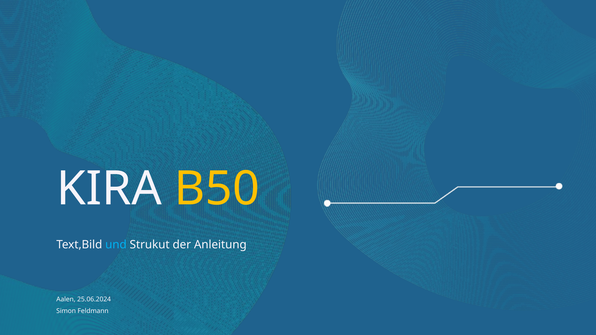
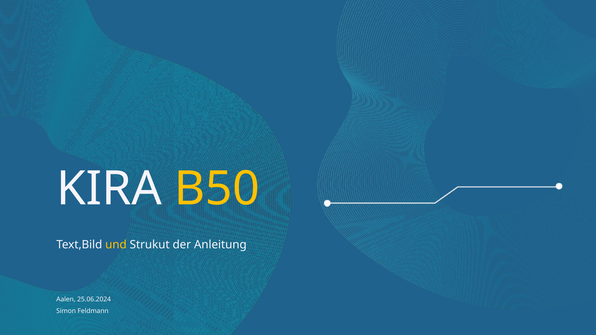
und colour: light blue -> yellow
